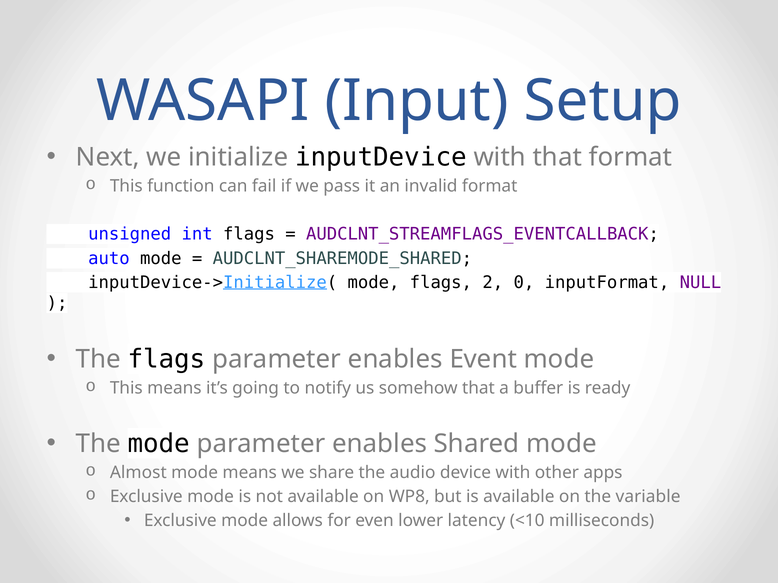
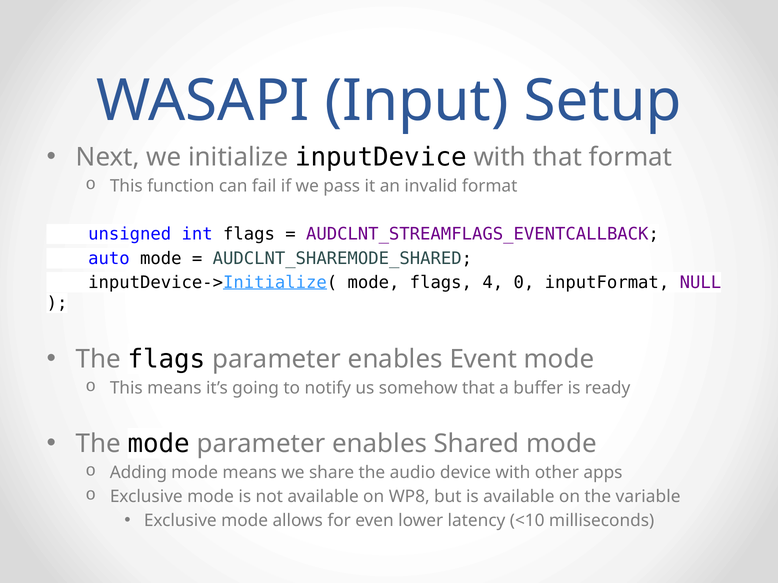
2: 2 -> 4
Almost: Almost -> Adding
